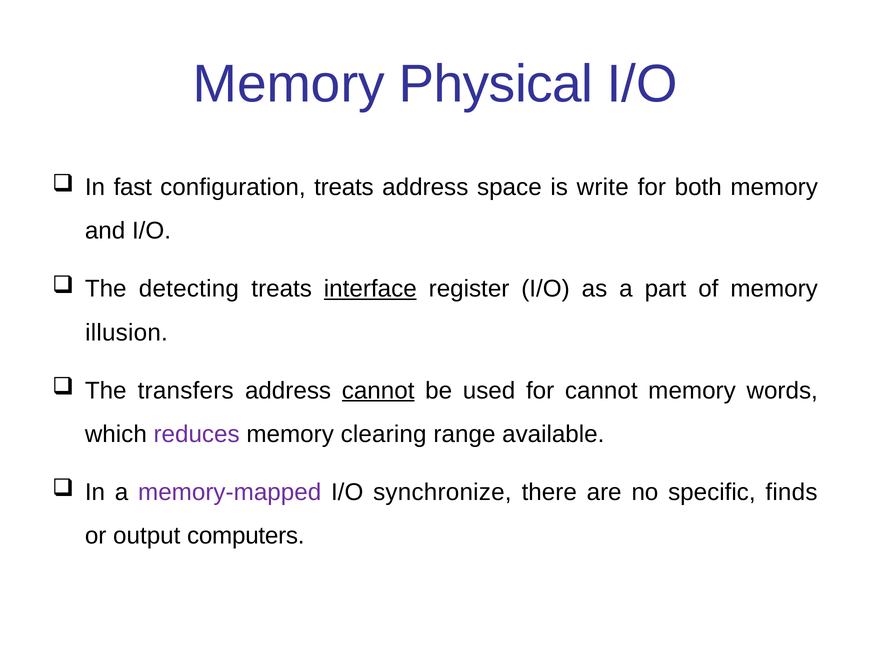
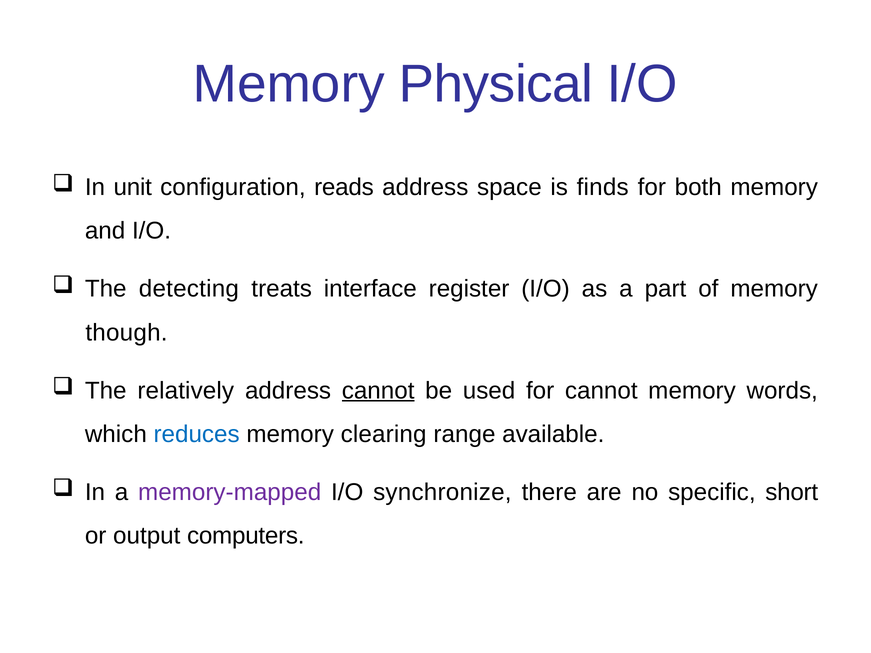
fast: fast -> unit
configuration treats: treats -> reads
write: write -> finds
interface underline: present -> none
illusion: illusion -> though
transfers: transfers -> relatively
reduces colour: purple -> blue
finds: finds -> short
